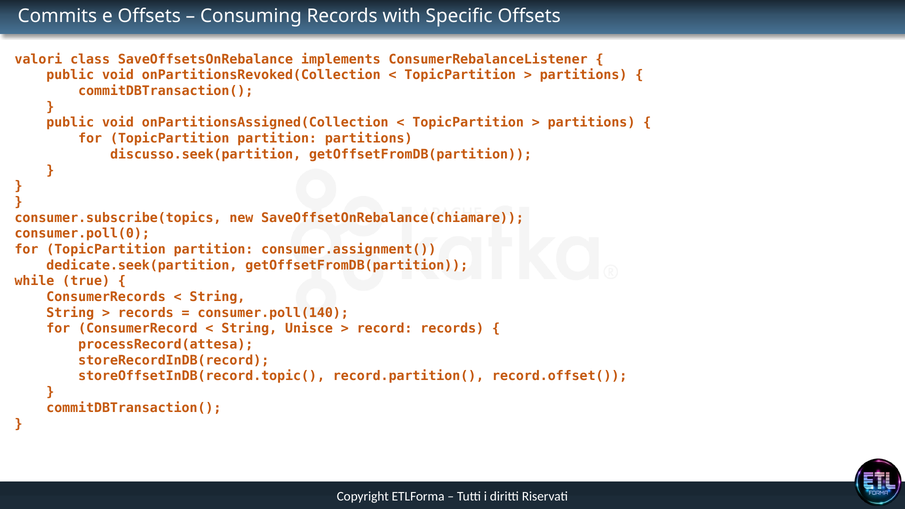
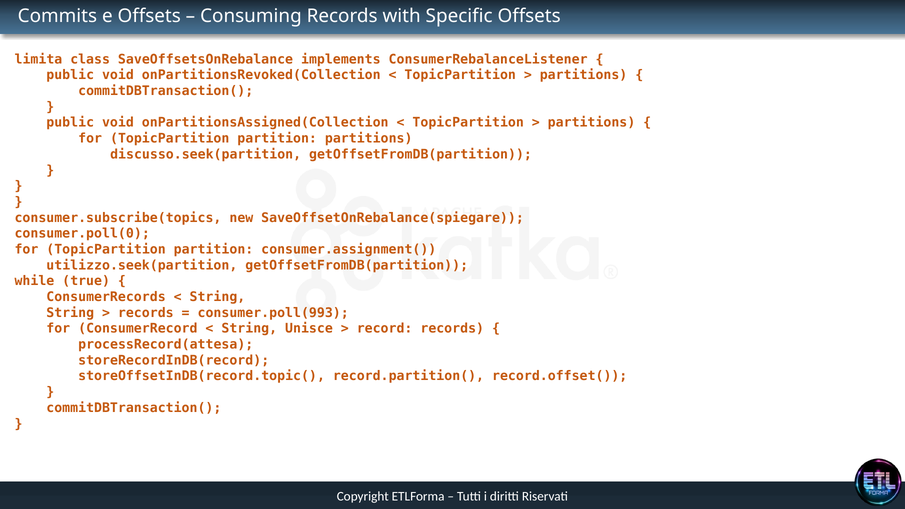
valori: valori -> limita
SaveOffsetOnRebalance(chiamare: SaveOffsetOnRebalance(chiamare -> SaveOffsetOnRebalance(spiegare
dedicate.seek(partition: dedicate.seek(partition -> utilizzo.seek(partition
consumer.poll(140: consumer.poll(140 -> consumer.poll(993
